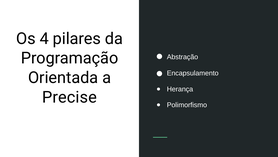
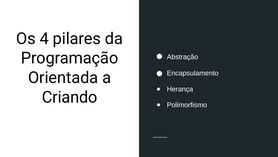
Precise: Precise -> Criando
